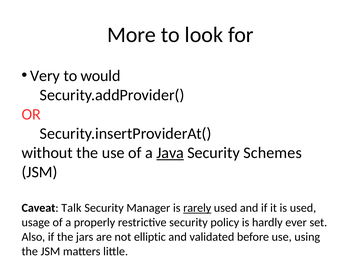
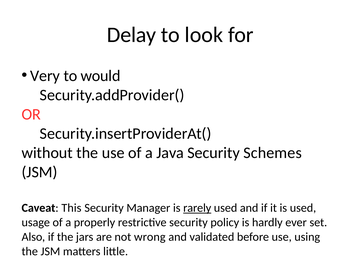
More: More -> Delay
Java underline: present -> none
Talk: Talk -> This
elliptic: elliptic -> wrong
